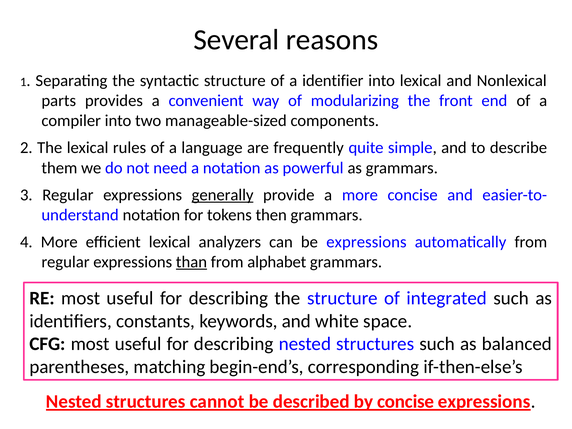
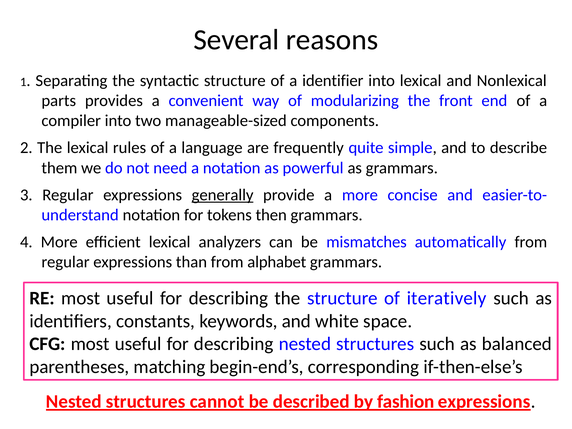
be expressions: expressions -> mismatches
than underline: present -> none
integrated: integrated -> iteratively
by concise: concise -> fashion
